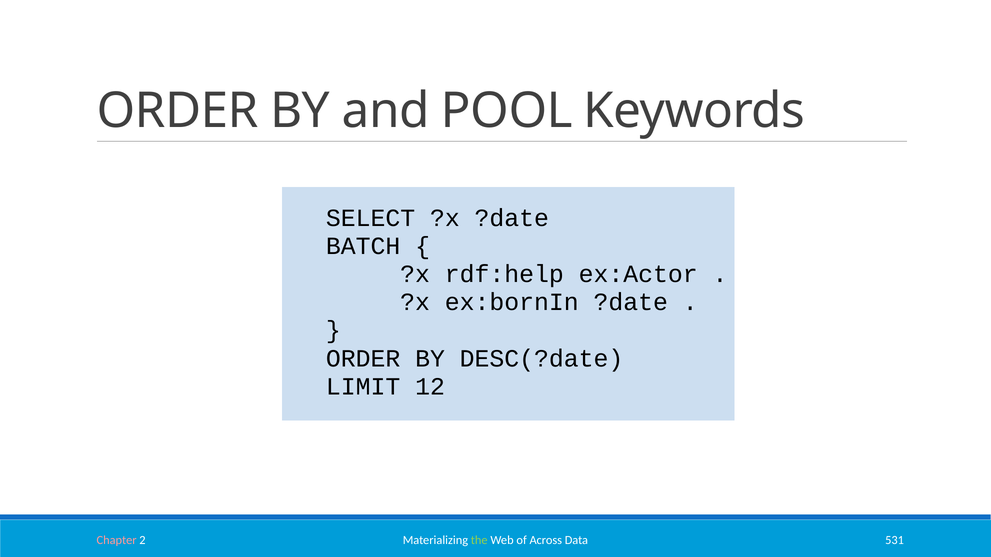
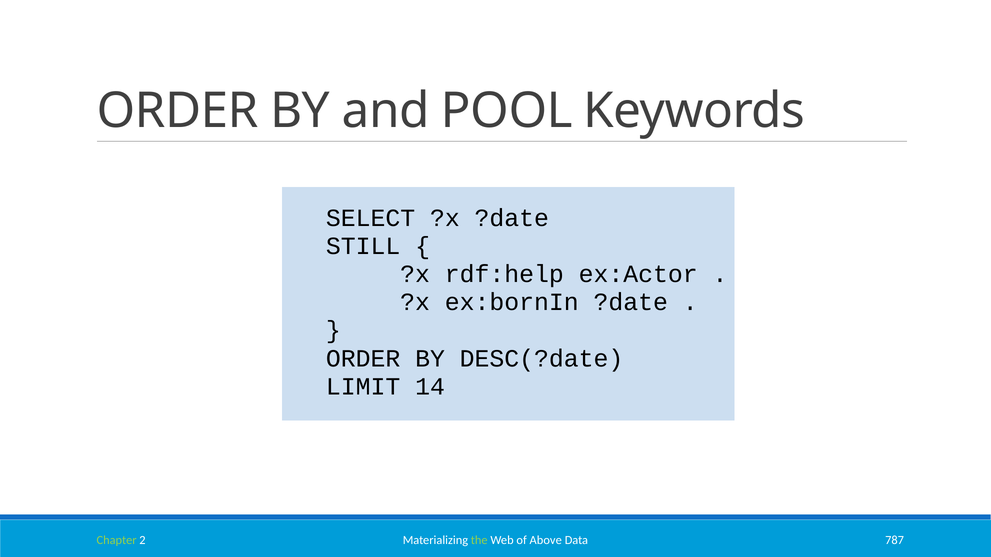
BATCH: BATCH -> STILL
12: 12 -> 14
Across: Across -> Above
531: 531 -> 787
Chapter colour: pink -> light green
